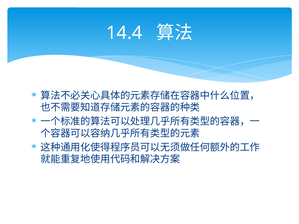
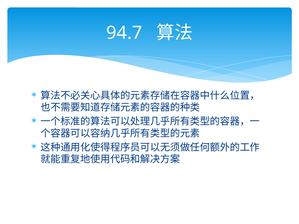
14.4: 14.4 -> 94.7
